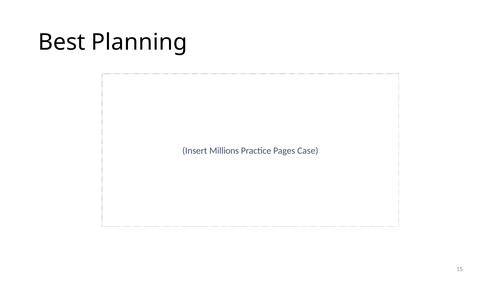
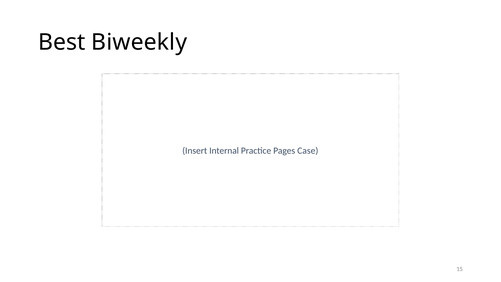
Planning: Planning -> Biweekly
Millions: Millions -> Internal
